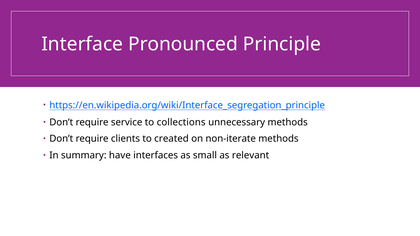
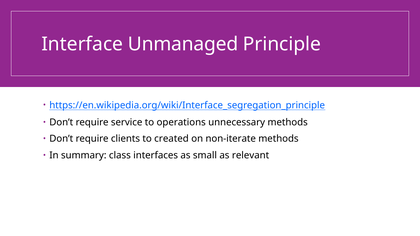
Pronounced: Pronounced -> Unmanaged
collections: collections -> operations
have: have -> class
